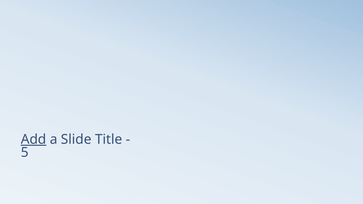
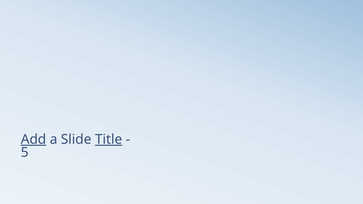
Title underline: none -> present
